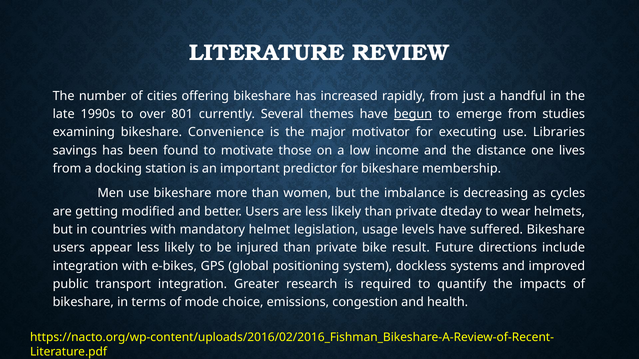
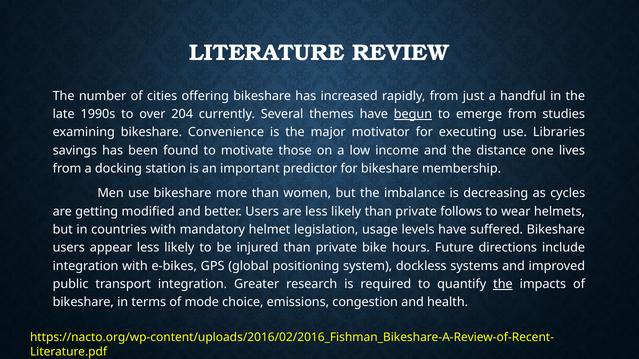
801: 801 -> 204
dteday: dteday -> follows
result: result -> hours
the at (503, 285) underline: none -> present
